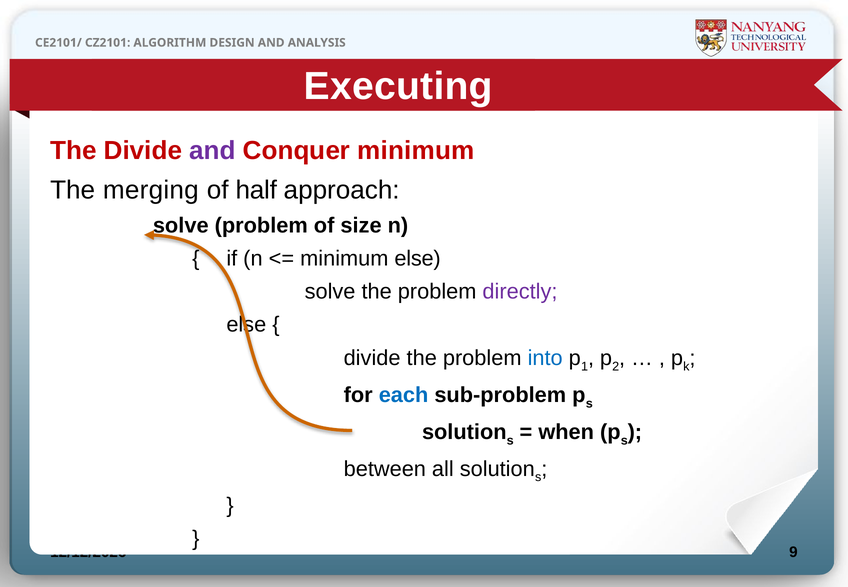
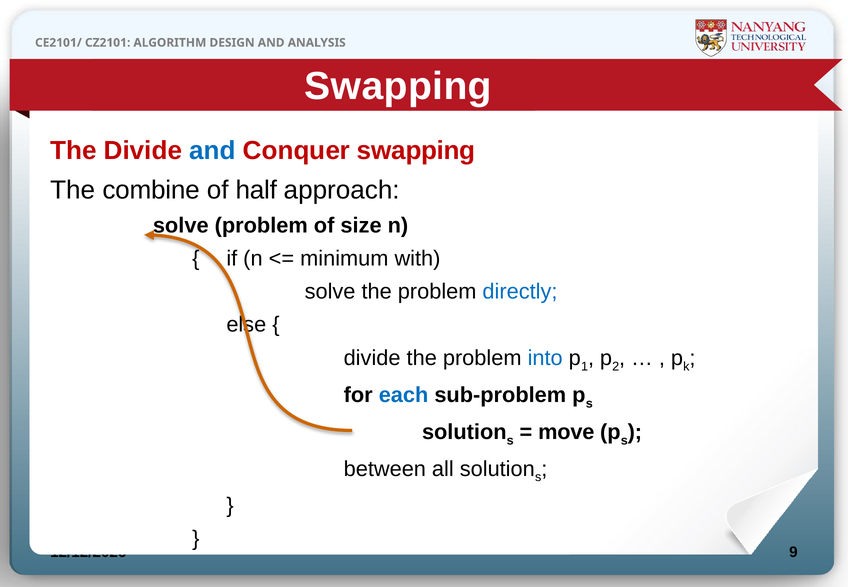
Executing at (398, 86): Executing -> Swapping
and at (212, 151) colour: purple -> blue
Conquer minimum: minimum -> swapping
merging: merging -> combine
else at (418, 259): else -> with
directly colour: purple -> blue
when: when -> move
